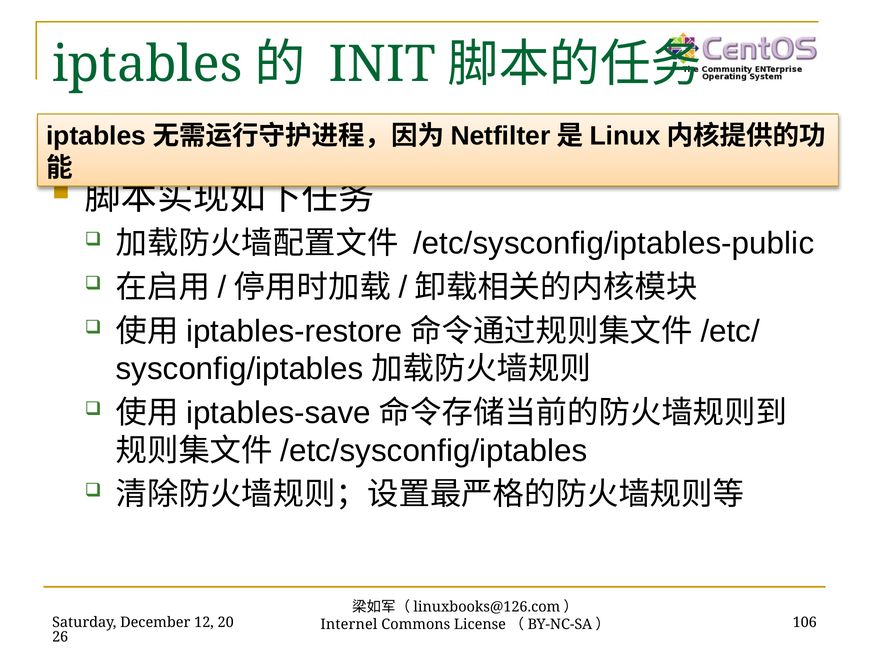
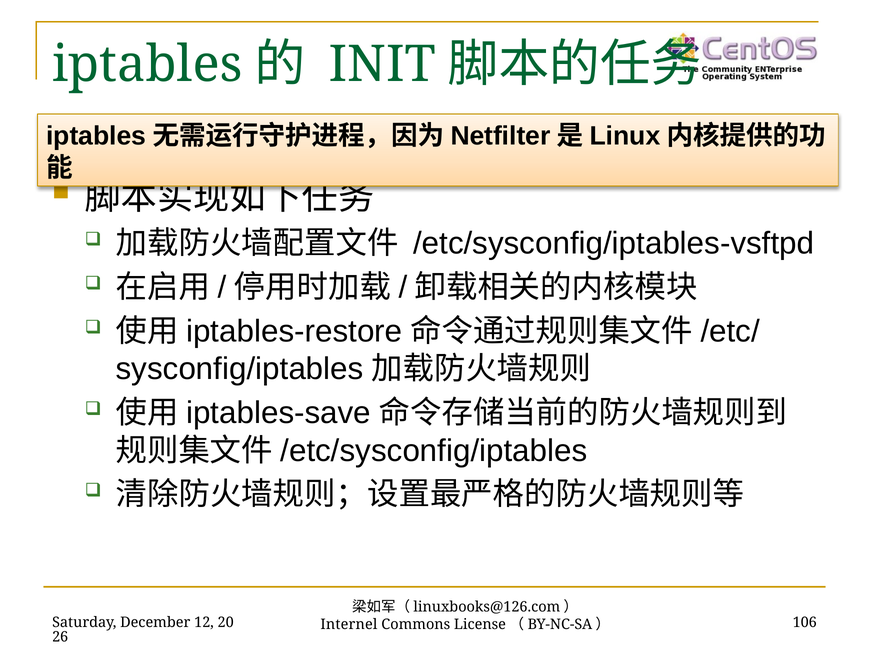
/etc/sysconfig/iptables-public: /etc/sysconfig/iptables-public -> /etc/sysconfig/iptables-vsftpd
